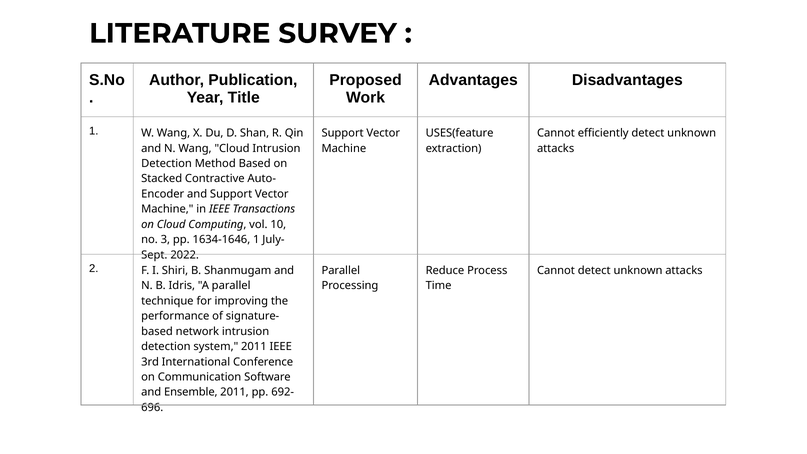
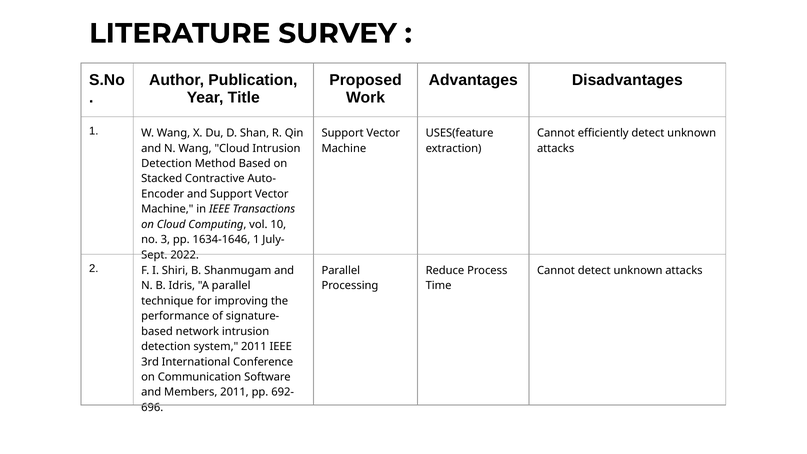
Ensemble: Ensemble -> Members
